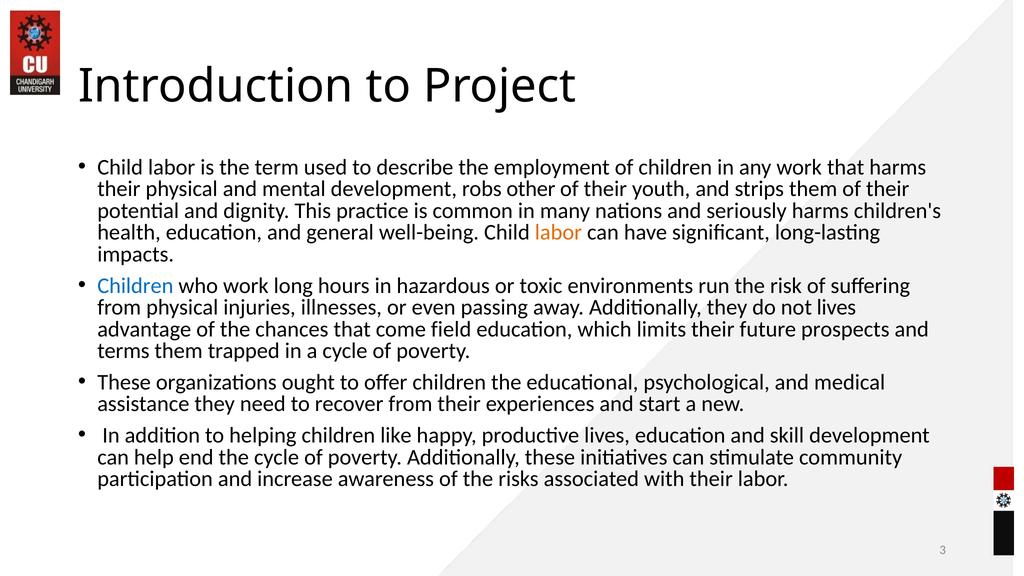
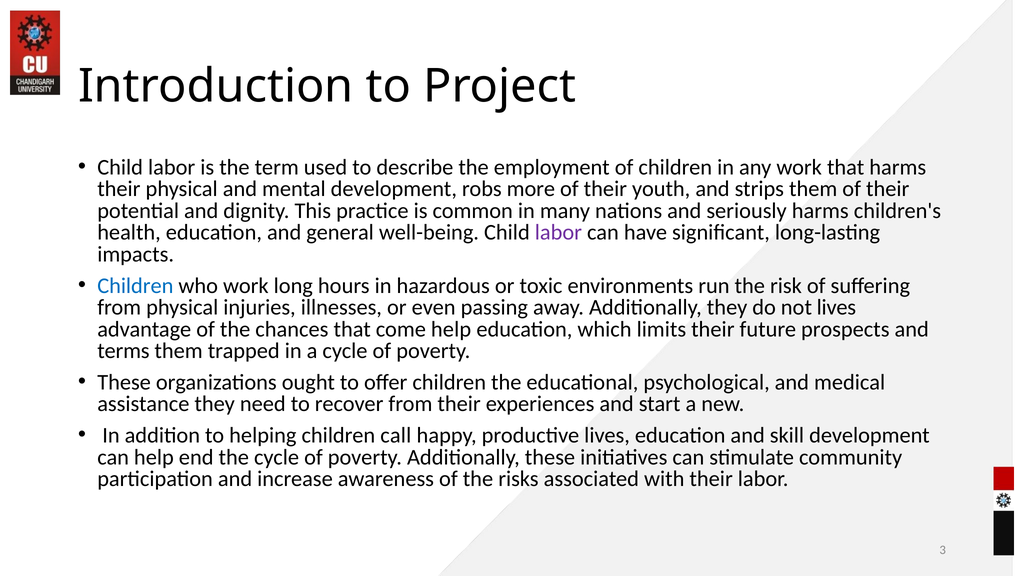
other: other -> more
labor at (558, 232) colour: orange -> purple
come field: field -> help
like: like -> call
